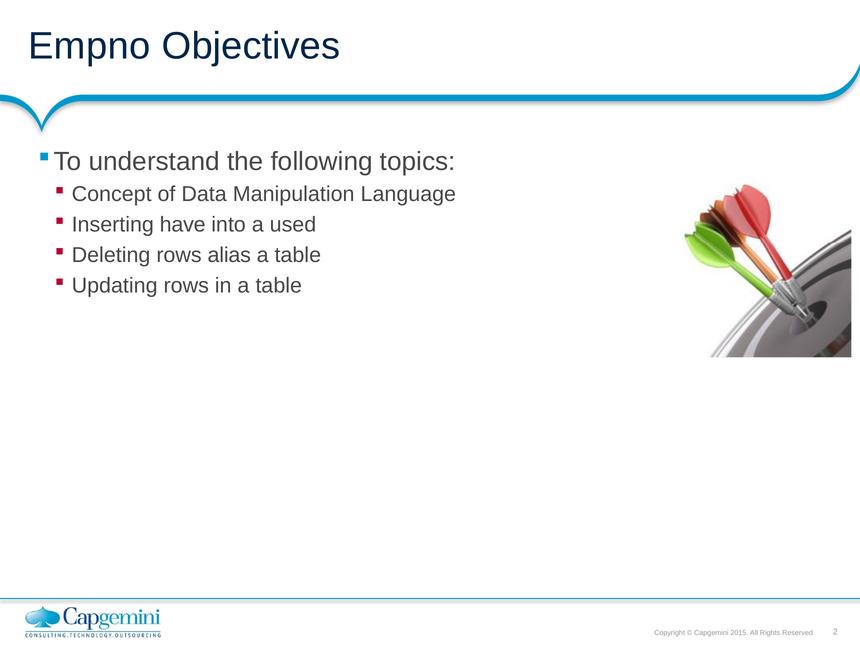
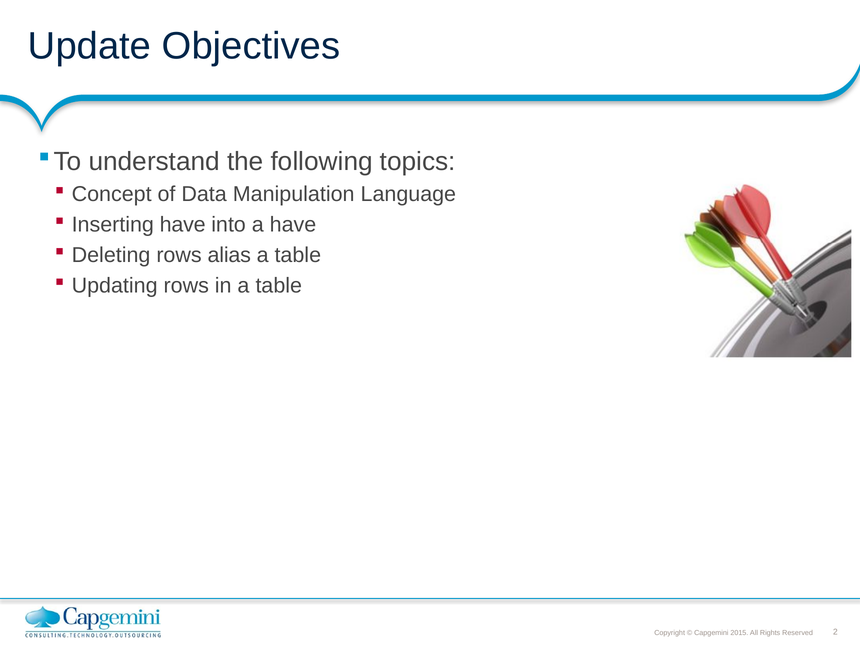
Empno: Empno -> Update
a used: used -> have
